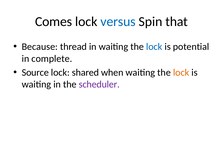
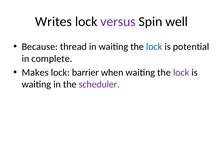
Comes: Comes -> Writes
versus colour: blue -> purple
that: that -> well
Source: Source -> Makes
shared: shared -> barrier
lock at (181, 73) colour: orange -> purple
